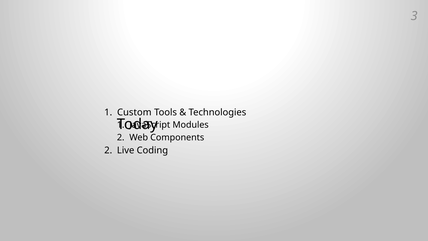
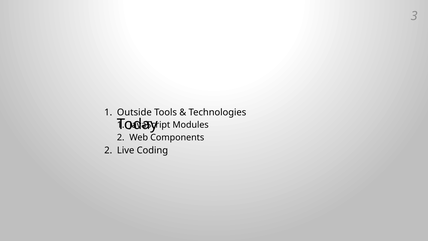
Custom: Custom -> Outside
